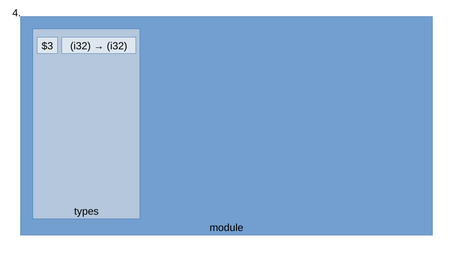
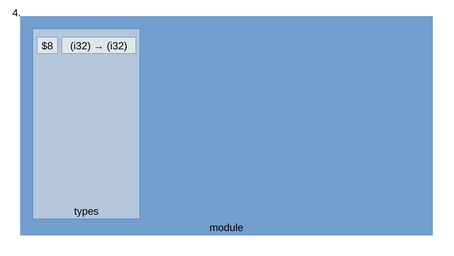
$3: $3 -> $8
